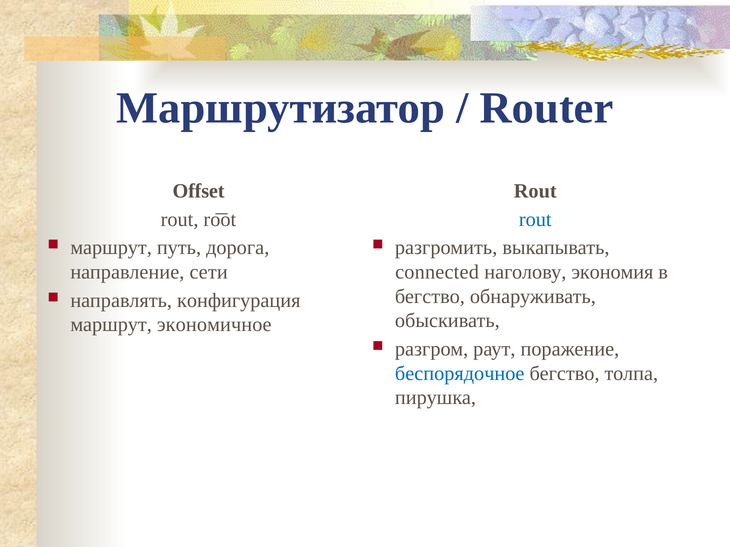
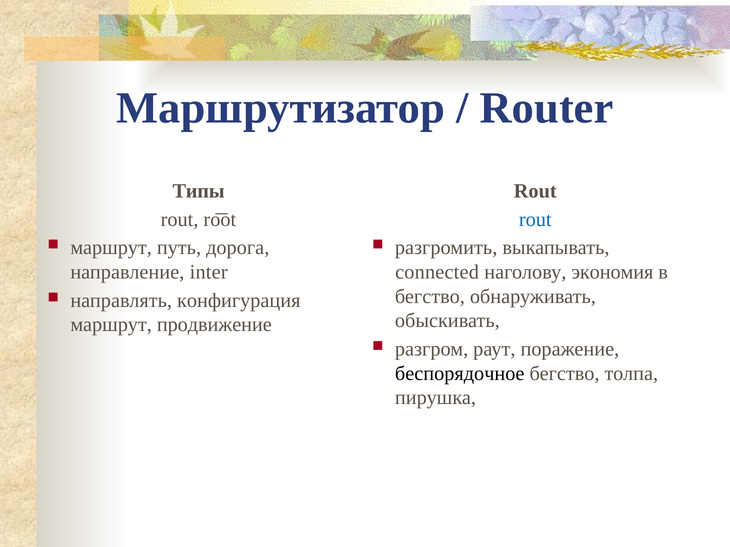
Offset: Offset -> Типы
сети: сети -> inter
экономичное: экономичное -> продвижение
беспорядочное colour: blue -> black
